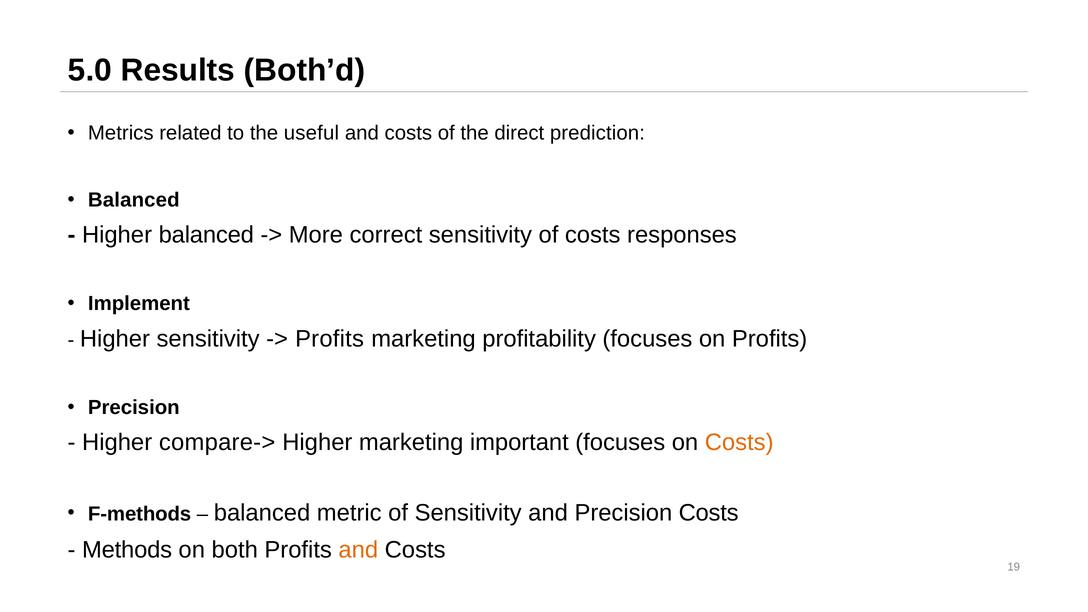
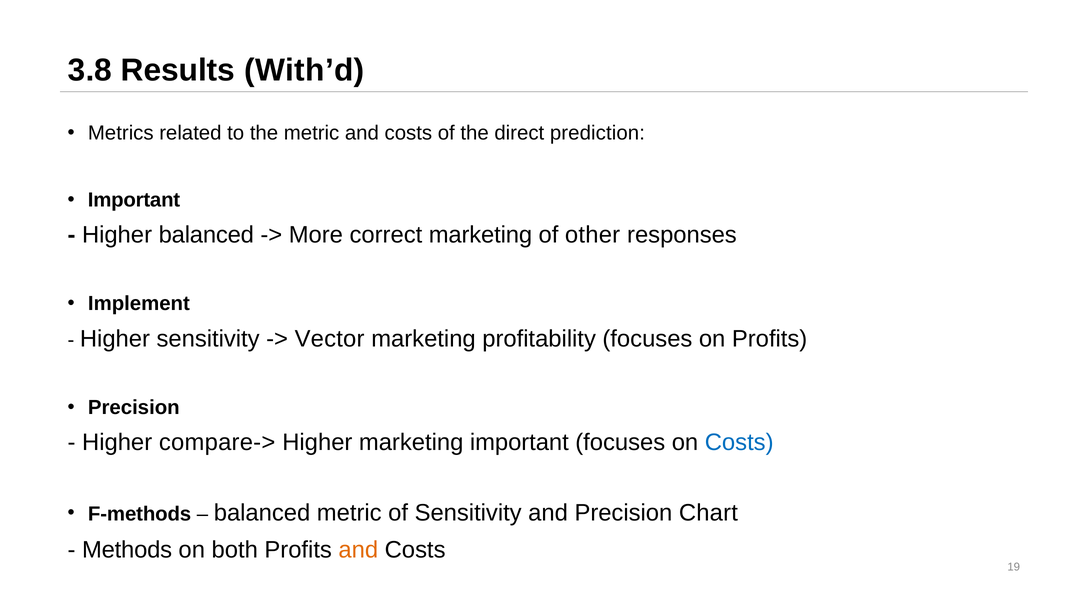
5.0: 5.0 -> 3.8
Both’d: Both’d -> With’d
the useful: useful -> metric
Balanced at (134, 200): Balanced -> Important
correct sensitivity: sensitivity -> marketing
of costs: costs -> other
Profits at (330, 339): Profits -> Vector
Costs at (739, 443) colour: orange -> blue
Precision Costs: Costs -> Chart
